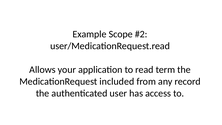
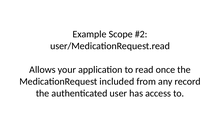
term: term -> once
